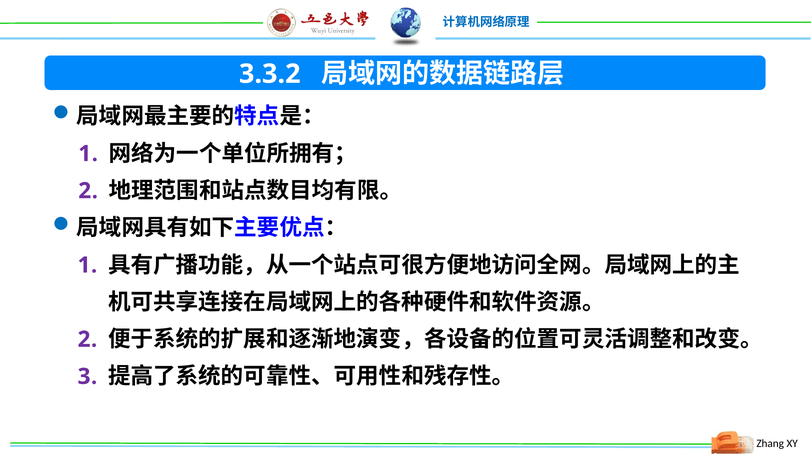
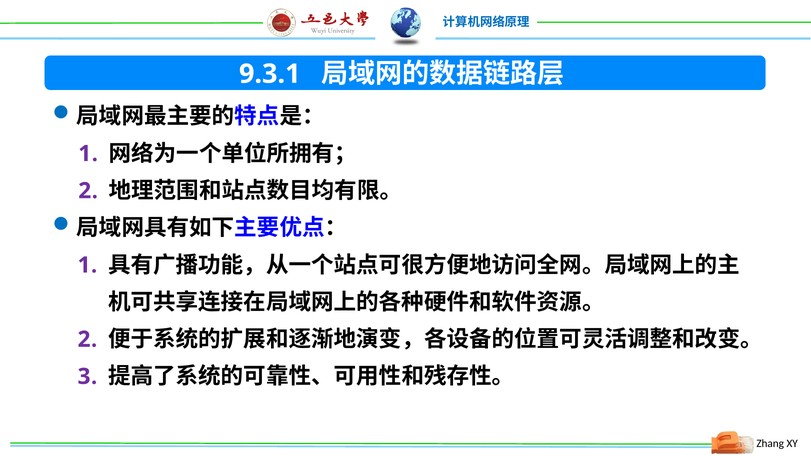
3.3.2: 3.3.2 -> 9.3.1
